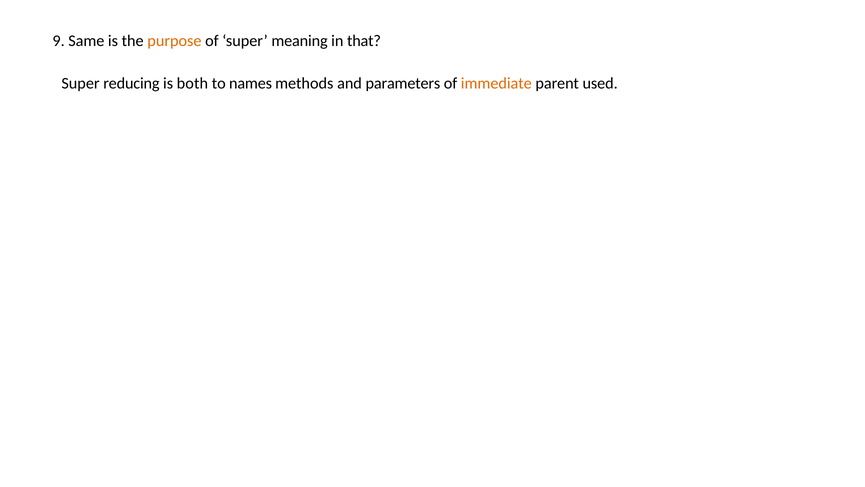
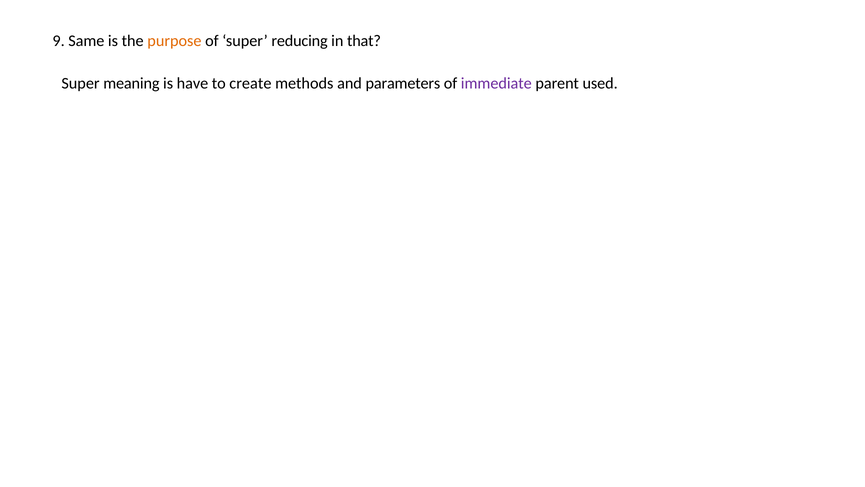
meaning: meaning -> reducing
reducing: reducing -> meaning
both: both -> have
names: names -> create
immediate colour: orange -> purple
